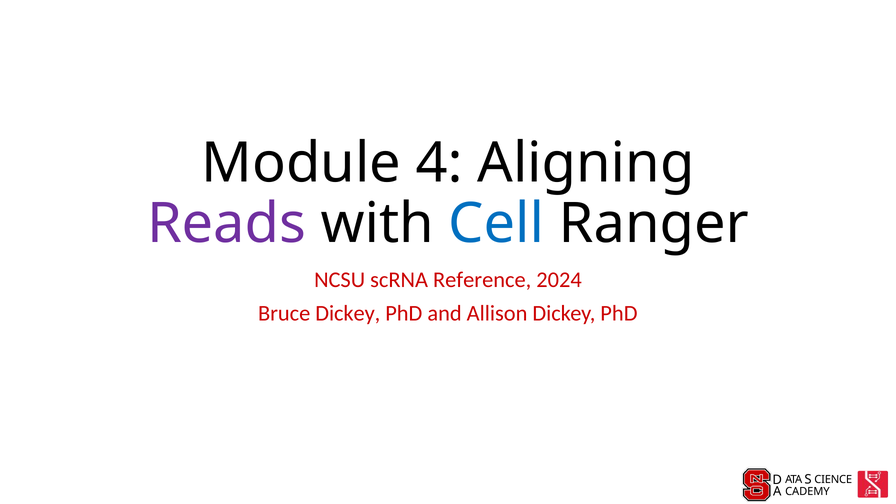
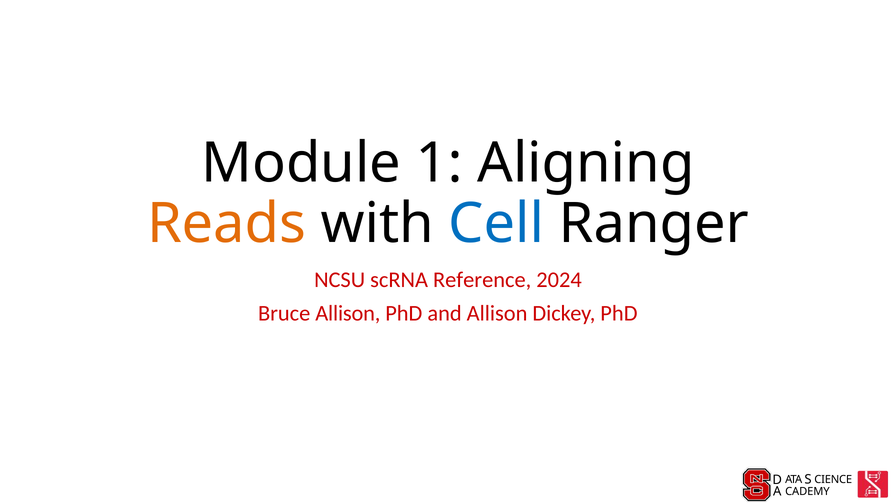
4: 4 -> 1
Reads colour: purple -> orange
Bruce Dickey: Dickey -> Allison
